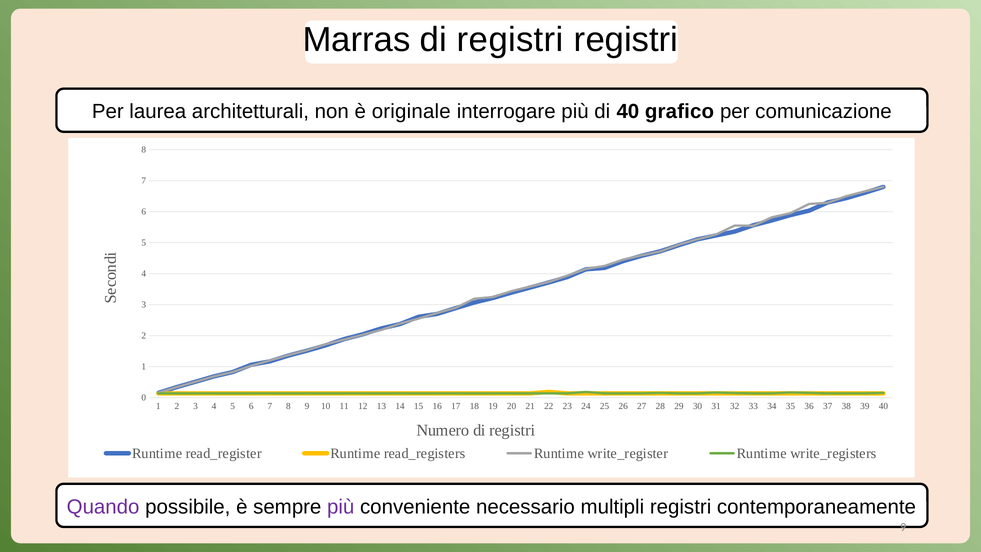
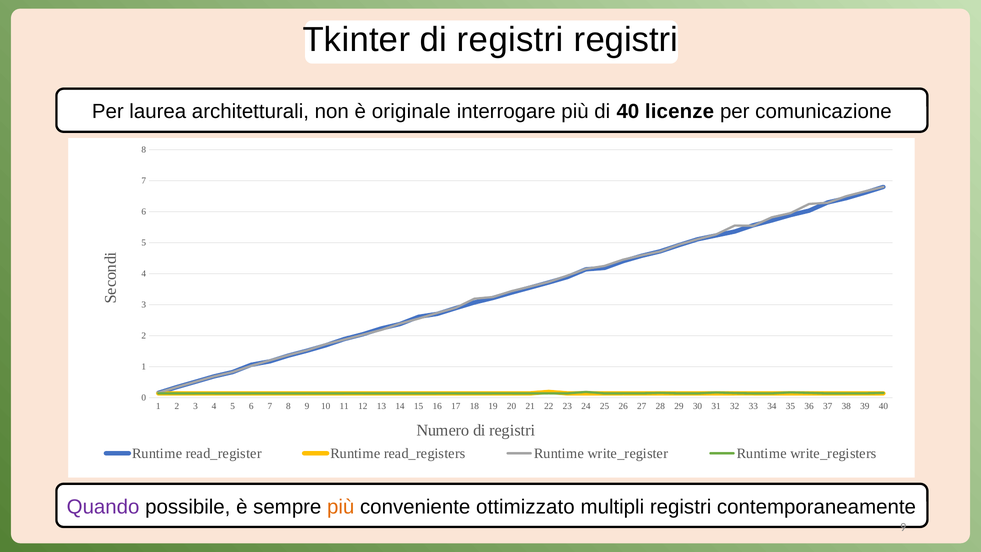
Marras: Marras -> Tkinter
grafico: grafico -> licenze
più at (341, 507) colour: purple -> orange
necessario: necessario -> ottimizzato
